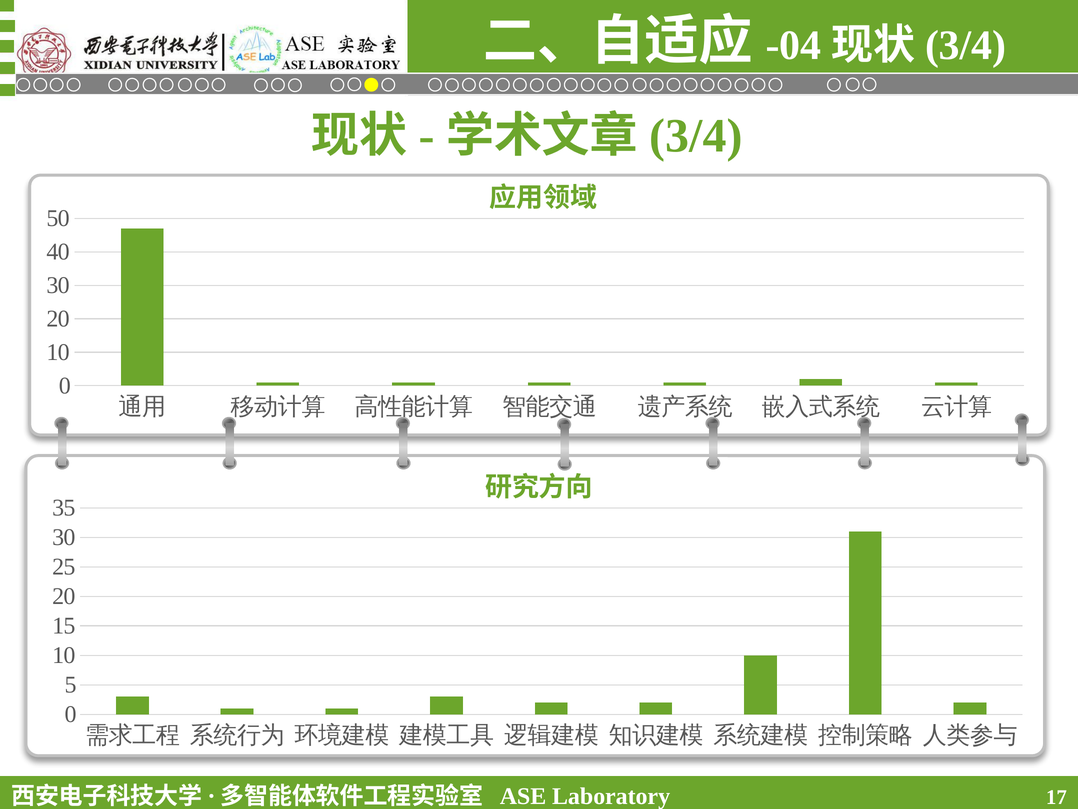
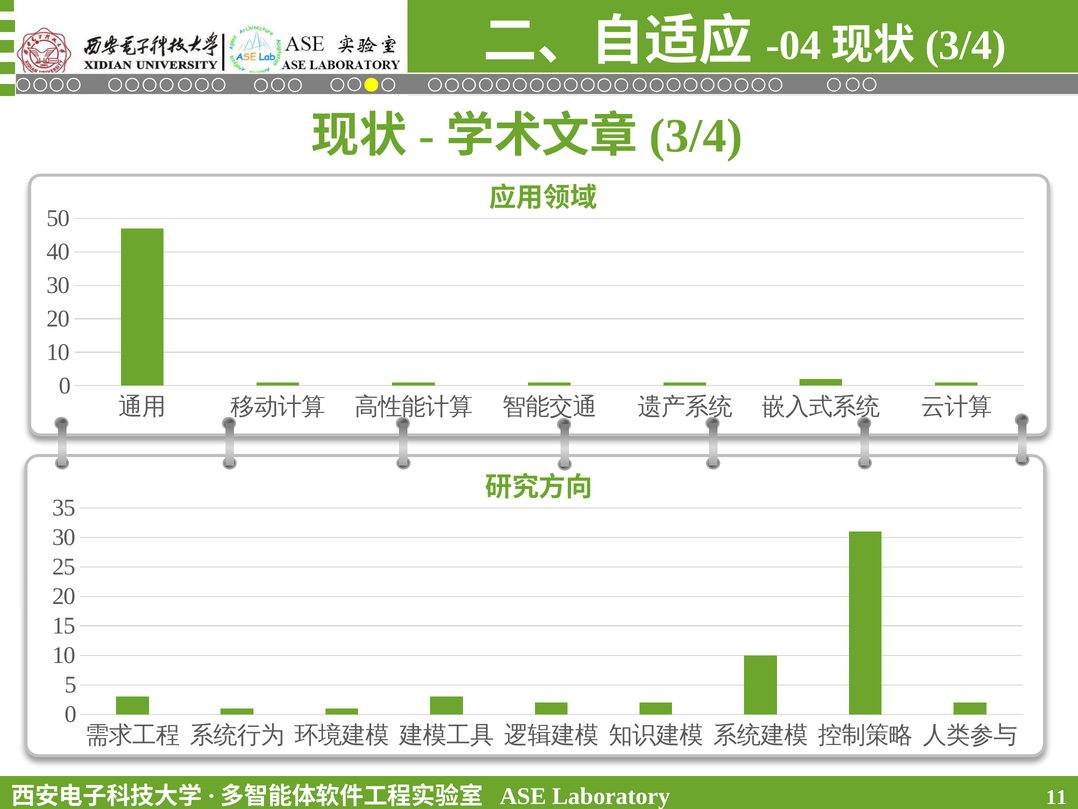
17: 17 -> 11
